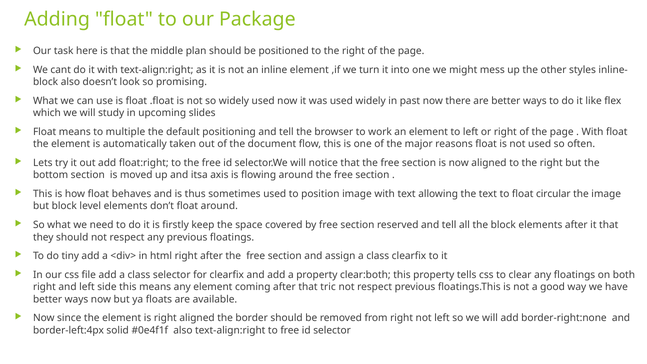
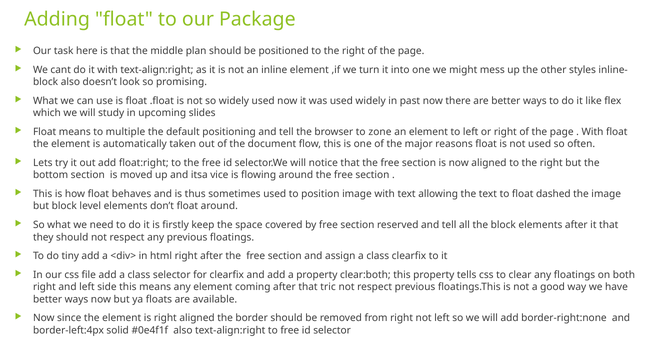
work: work -> zone
axis: axis -> vice
circular: circular -> dashed
